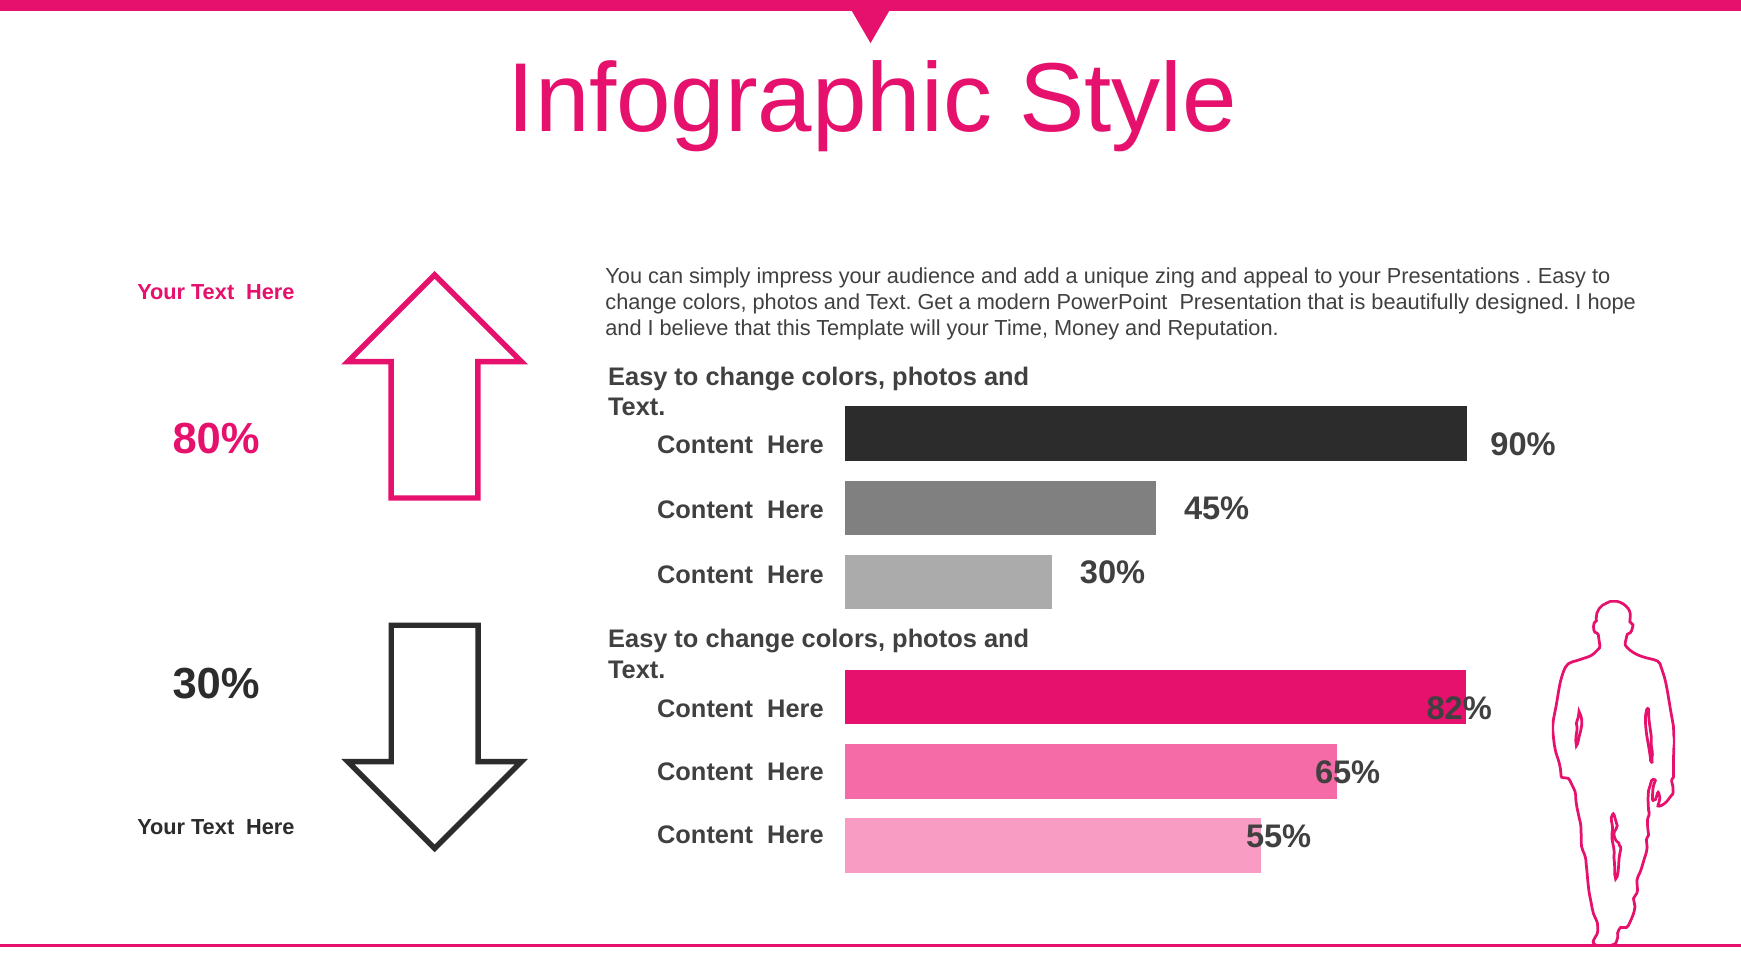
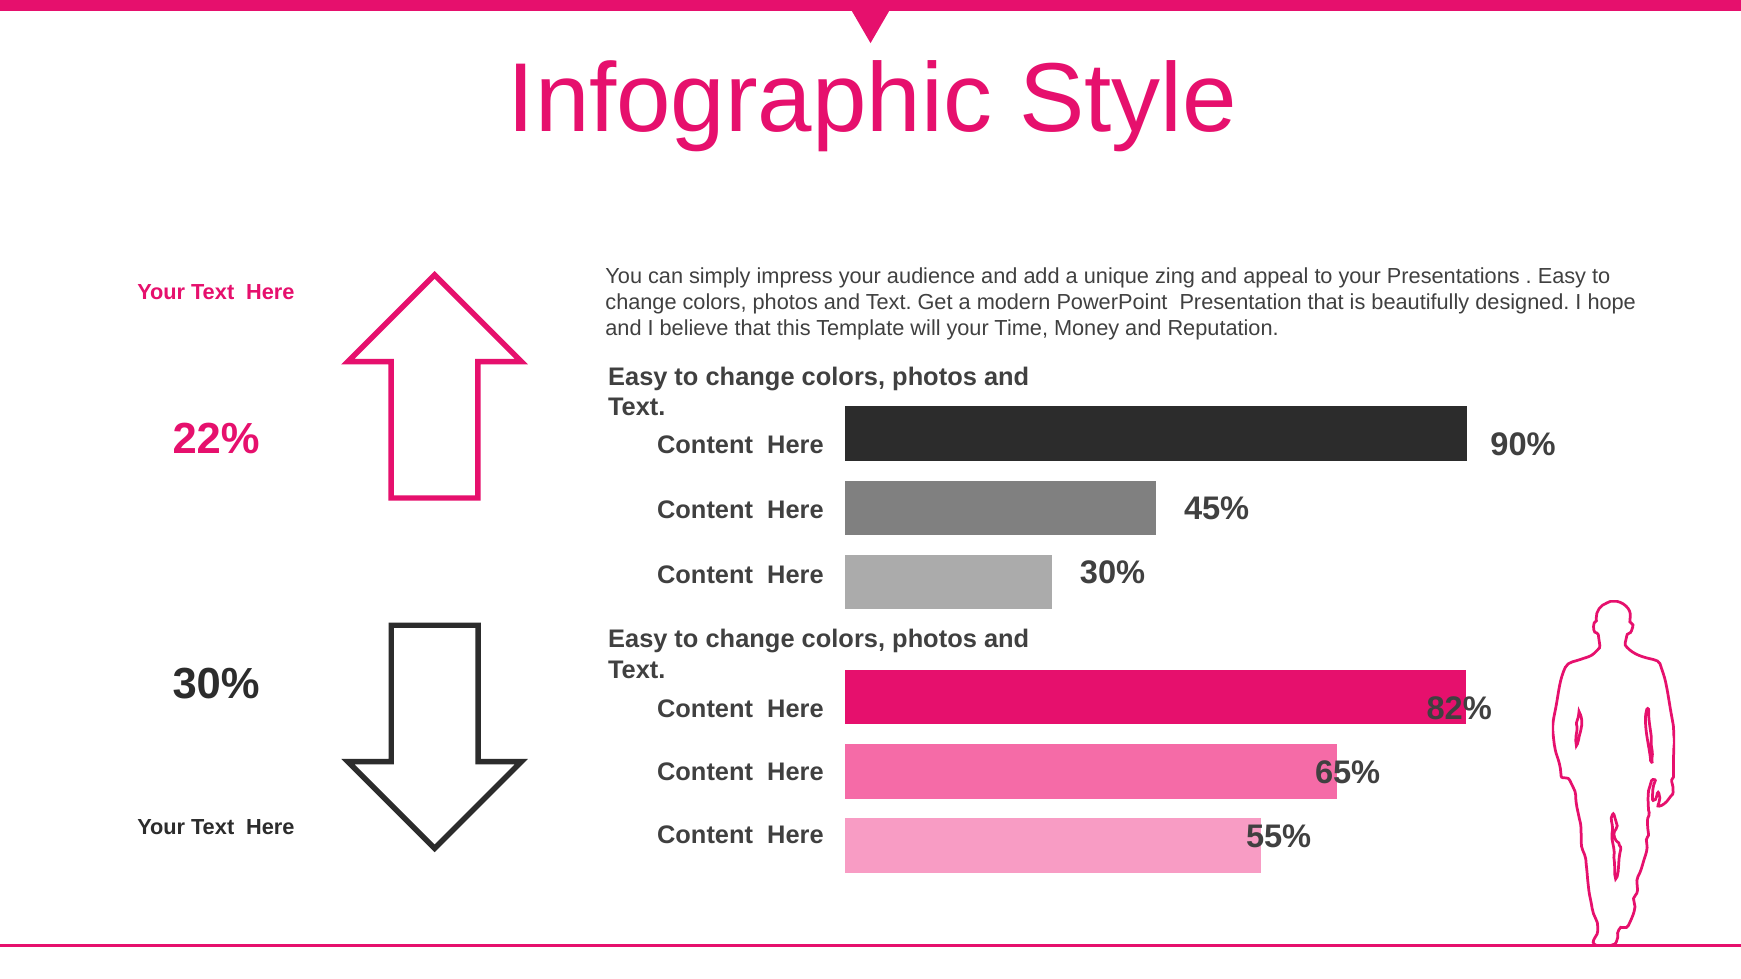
80%: 80% -> 22%
